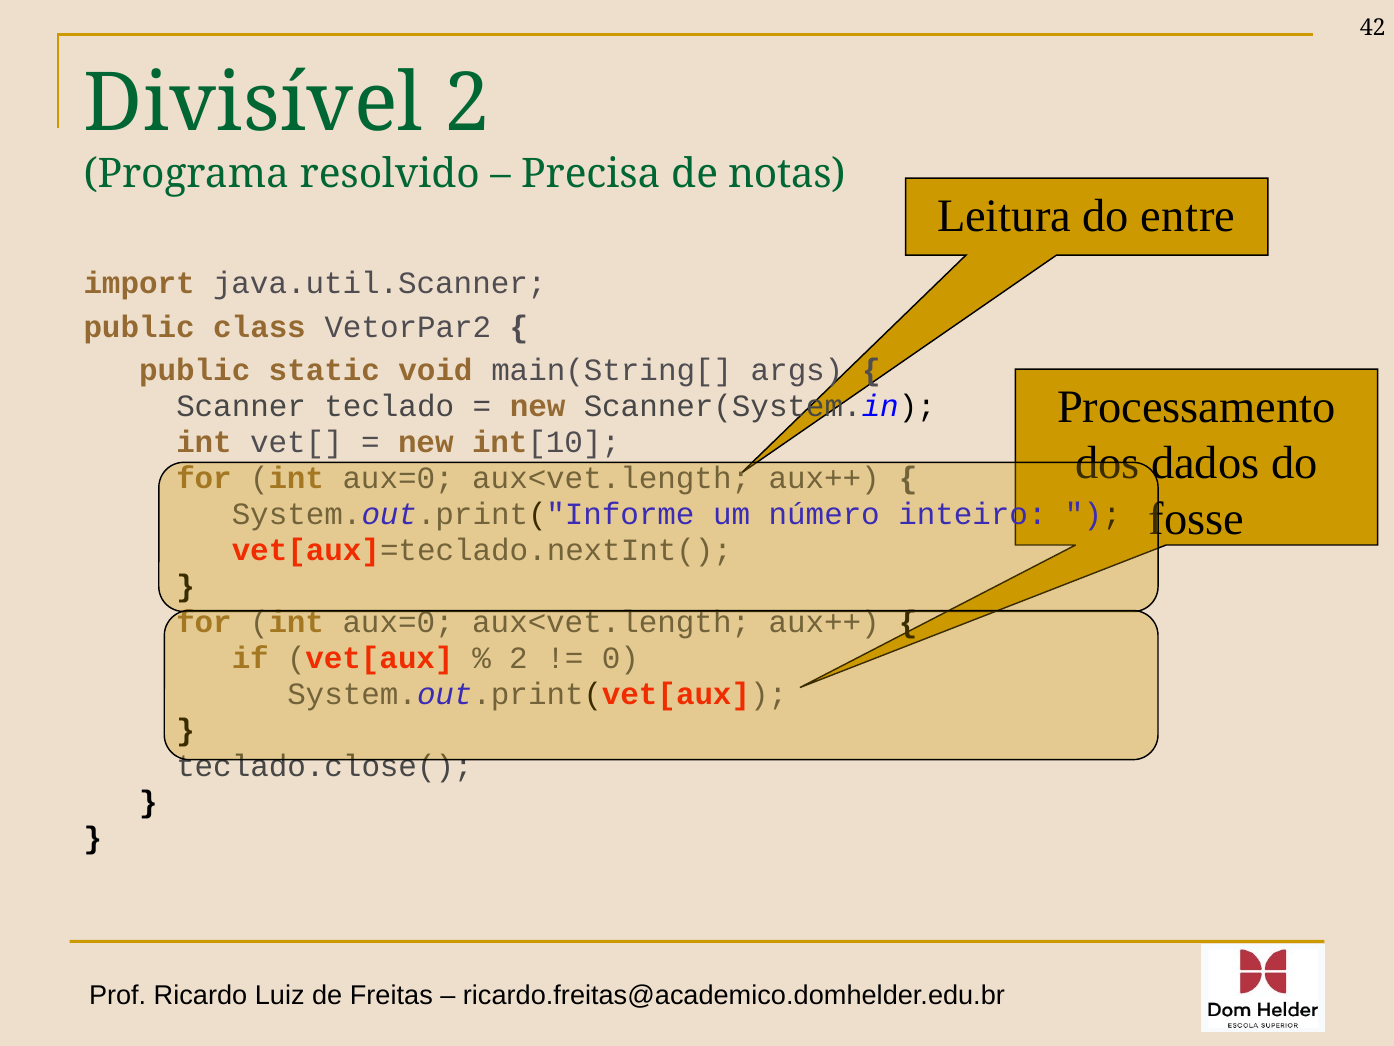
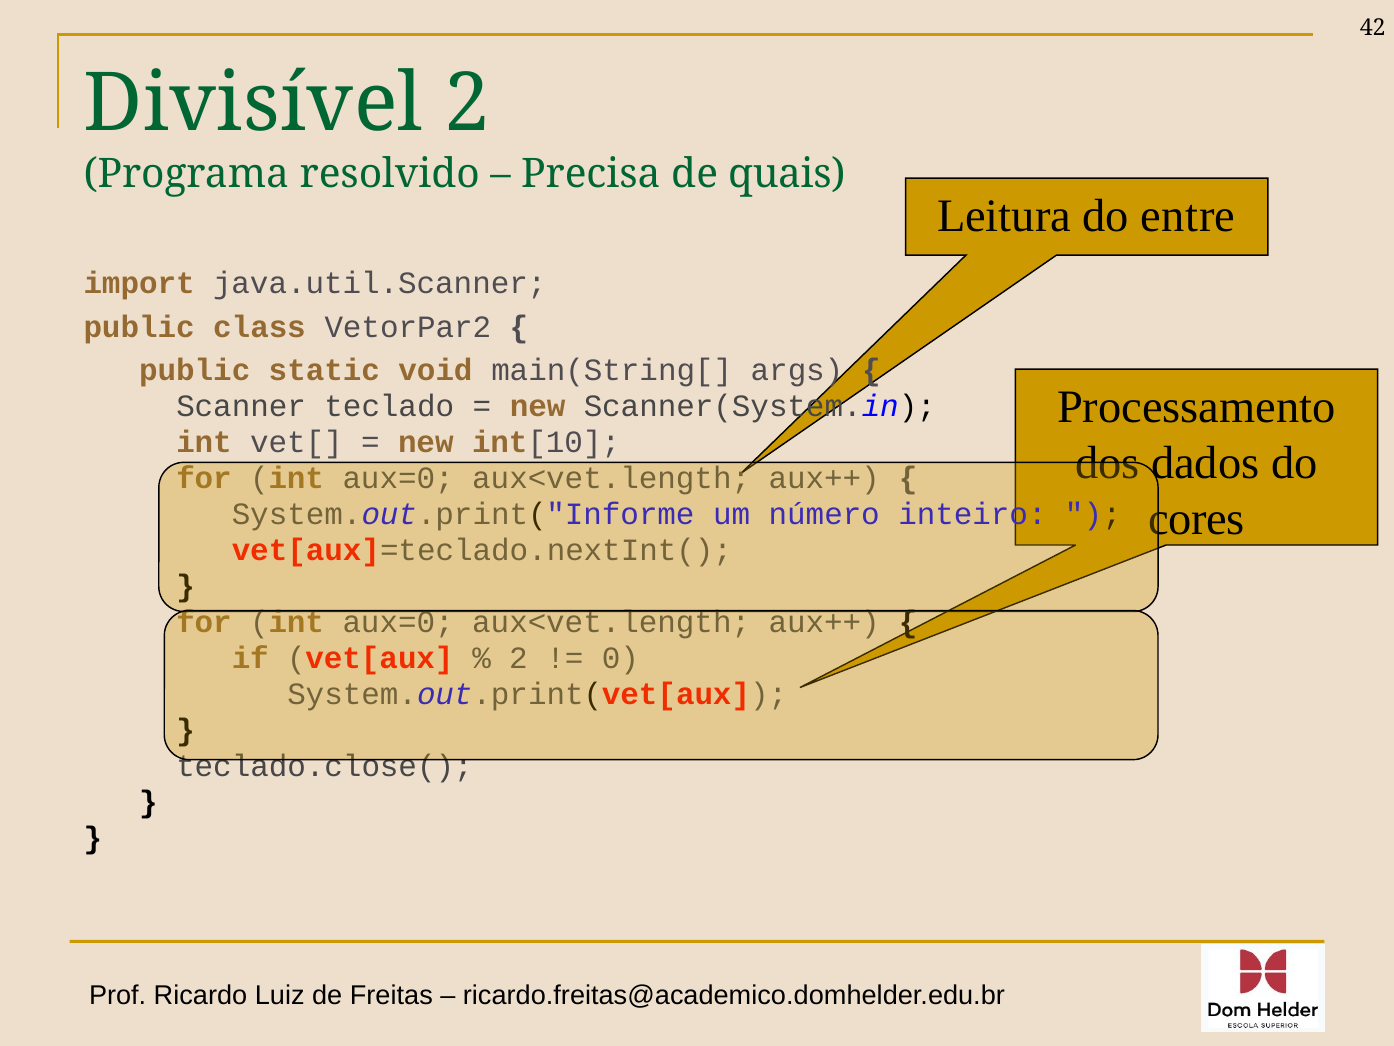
notas: notas -> quais
fosse: fosse -> cores
